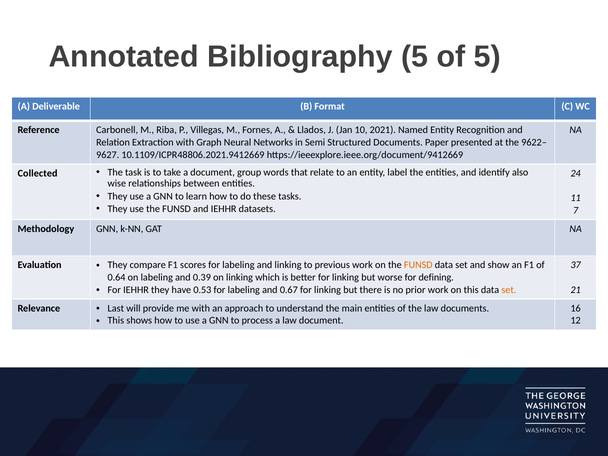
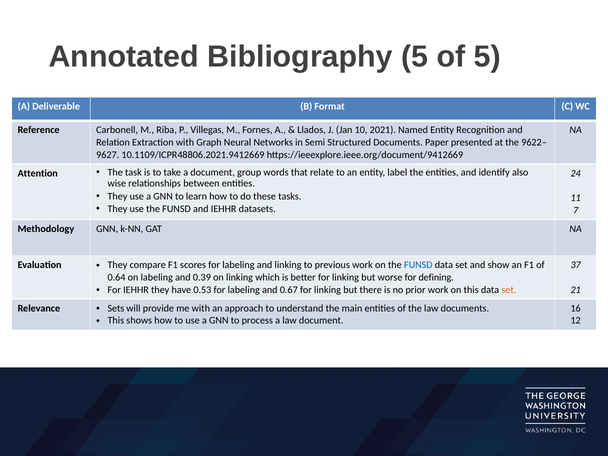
Collected: Collected -> Attention
FUNSD at (418, 265) colour: orange -> blue
Last: Last -> Sets
